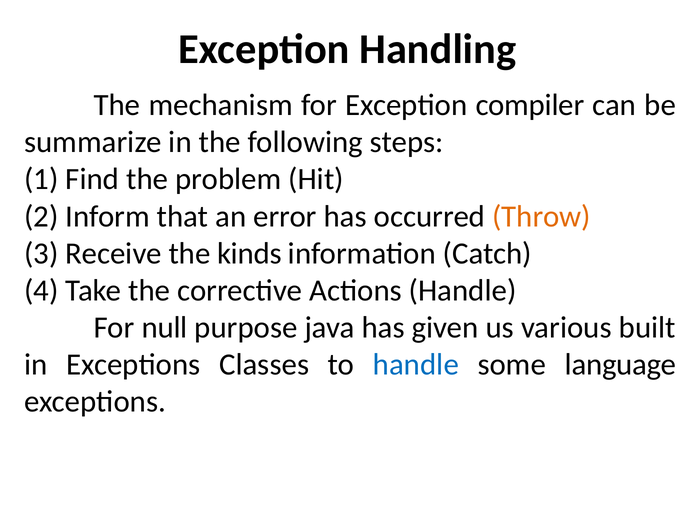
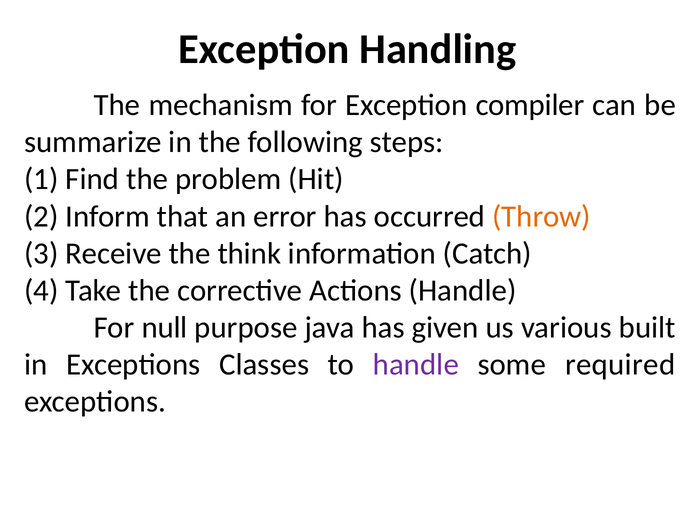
kinds: kinds -> think
handle at (416, 365) colour: blue -> purple
language: language -> required
